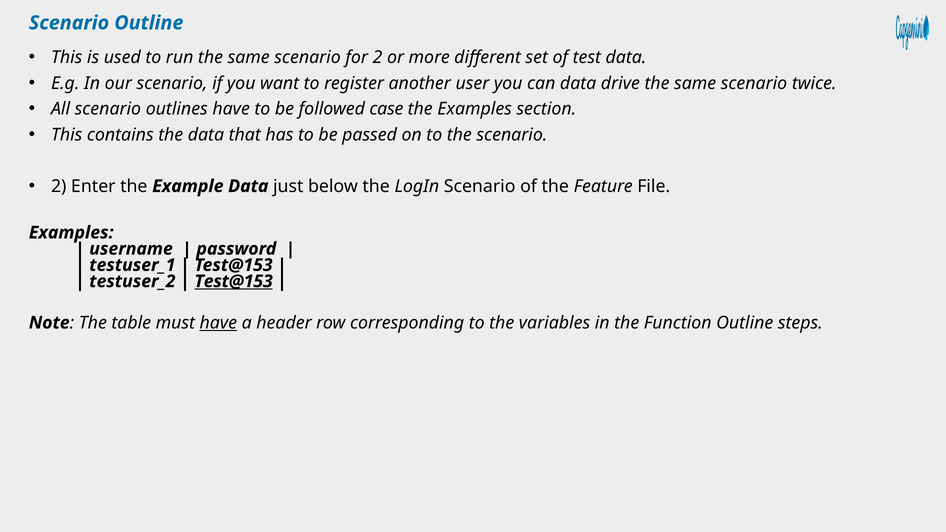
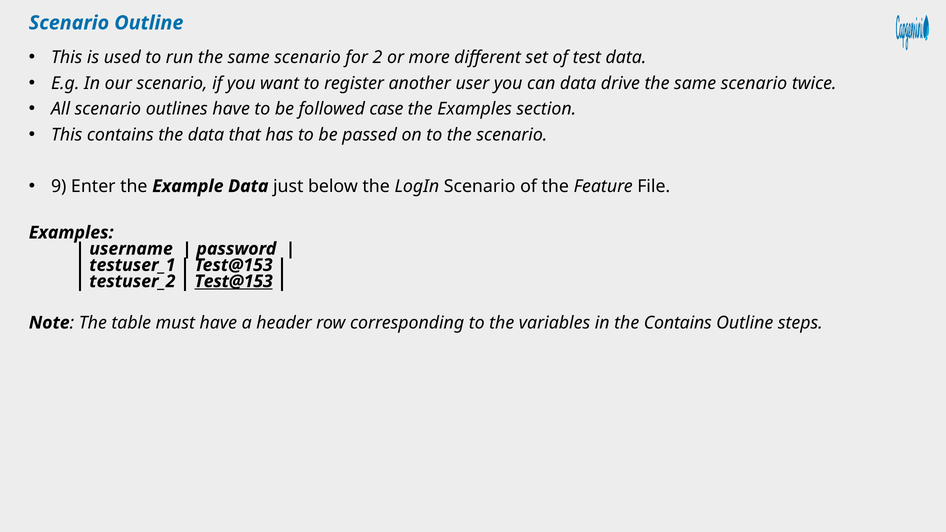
2 at (59, 186): 2 -> 9
have at (218, 323) underline: present -> none
the Function: Function -> Contains
